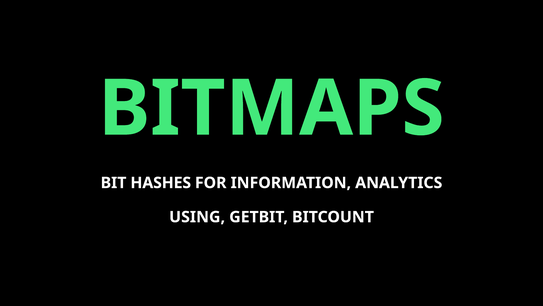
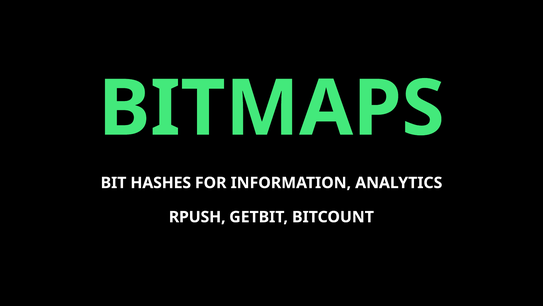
USING: USING -> RPUSH
